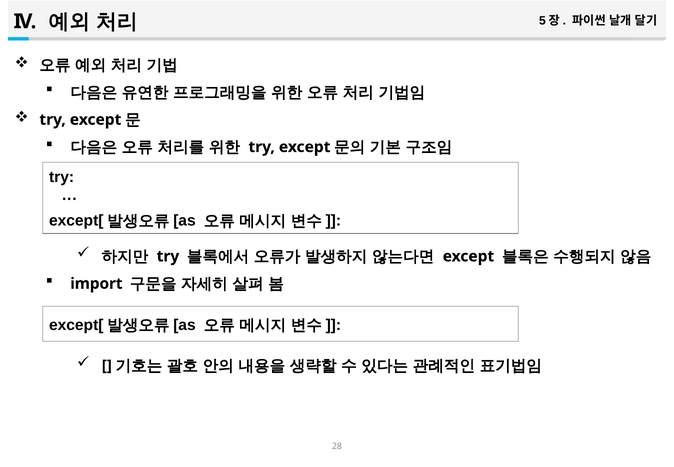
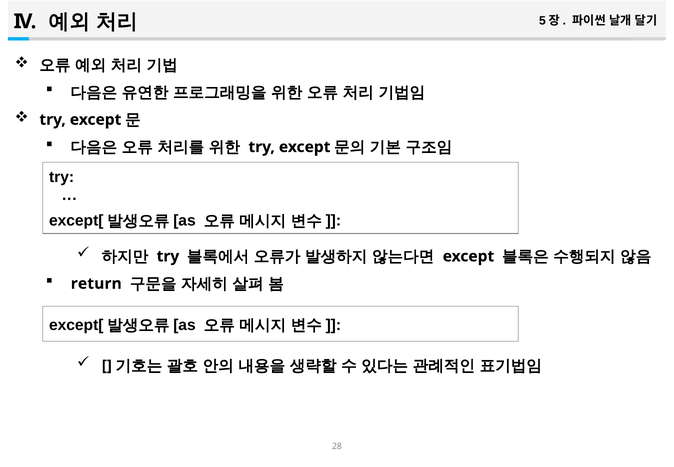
import: import -> return
